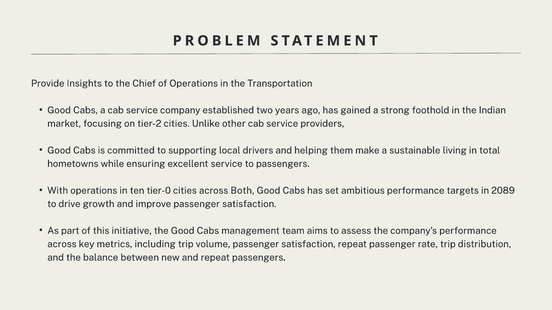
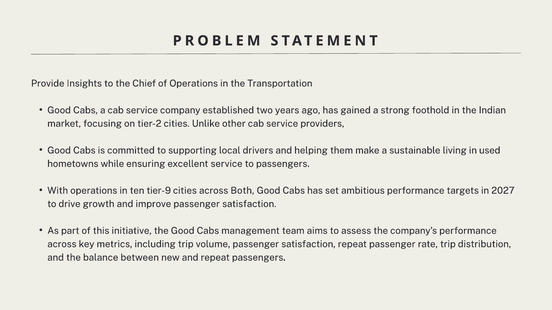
total: total -> used
tier-0: tier-0 -> tier-9
2089: 2089 -> 2027
